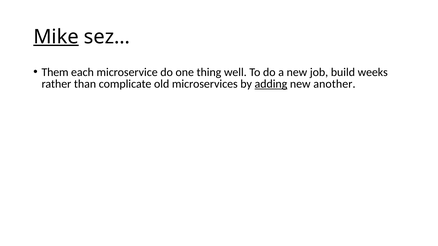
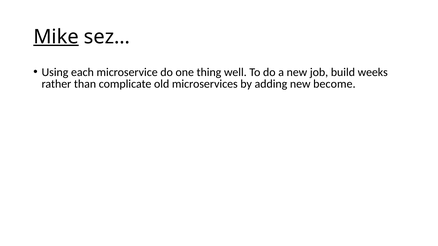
Them at (55, 73): Them -> Using
adding underline: present -> none
new another: another -> become
